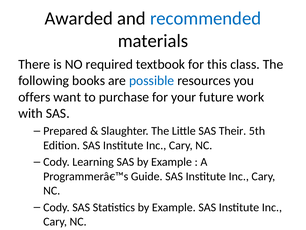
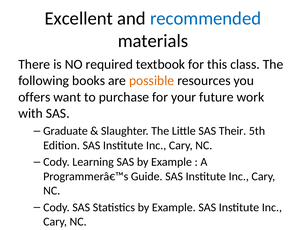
Awarded: Awarded -> Excellent
possible colour: blue -> orange
Prepared: Prepared -> Graduate
